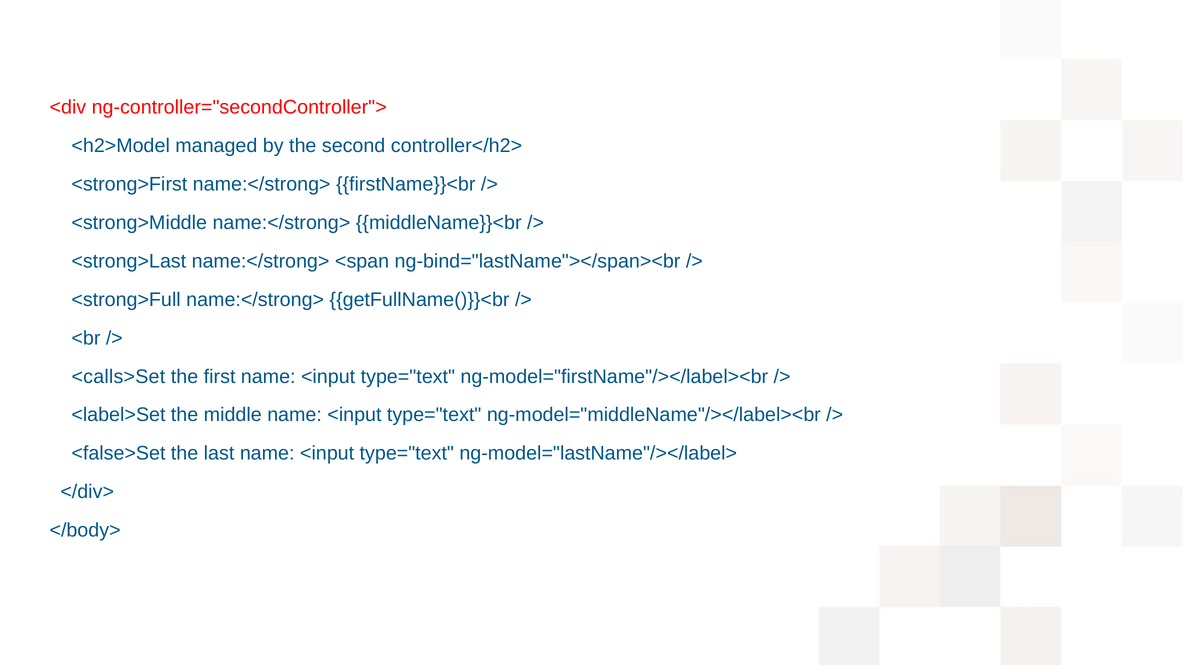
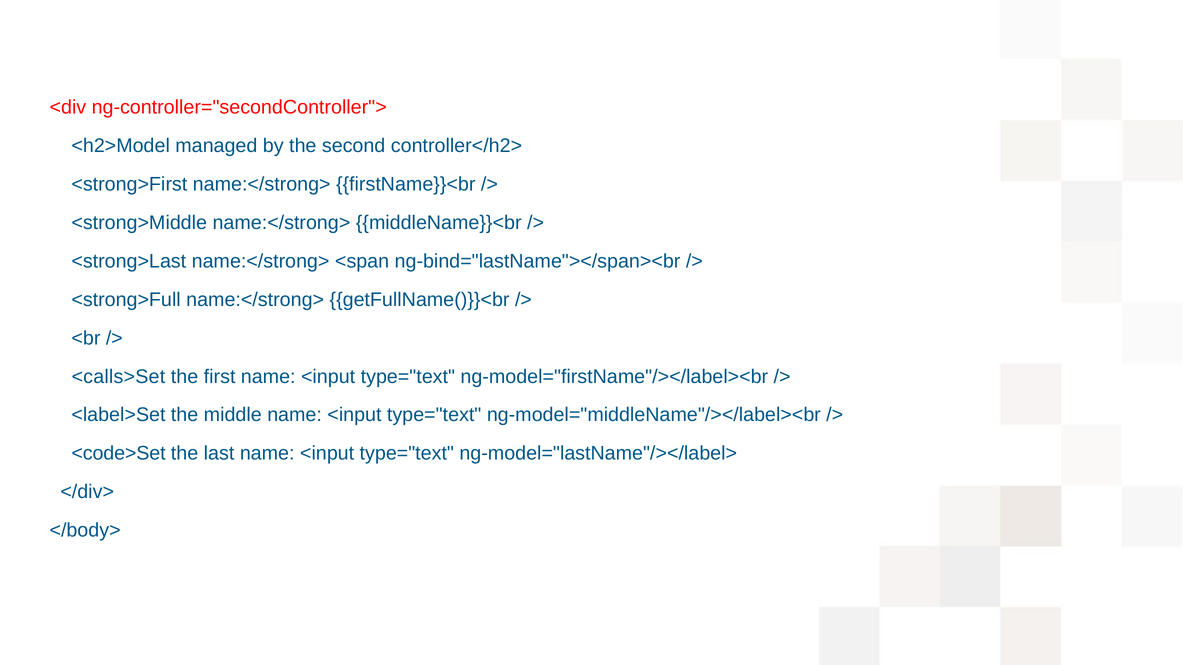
<false>Set: <false>Set -> <code>Set
